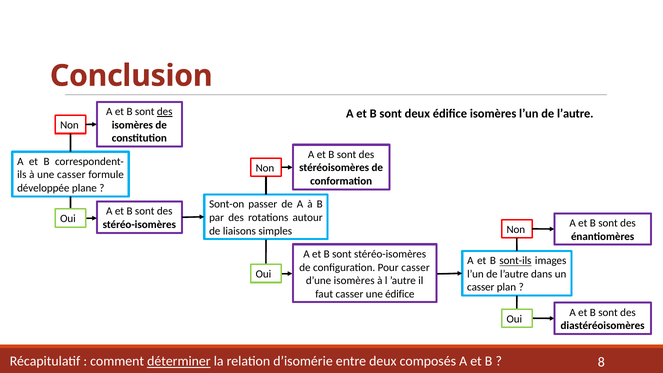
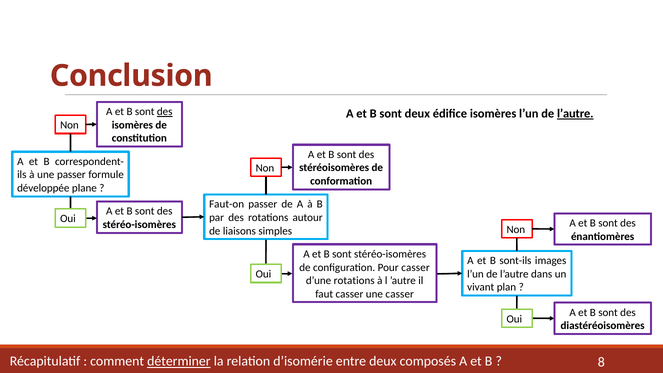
l’autre at (575, 114) underline: none -> present
une casser: casser -> passer
Sont-on: Sont-on -> Faut-on
sont-ils underline: present -> none
d’une isomères: isomères -> rotations
casser at (481, 287): casser -> vivant
une édifice: édifice -> casser
